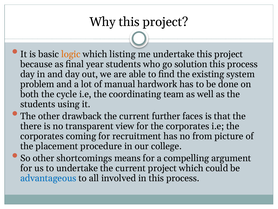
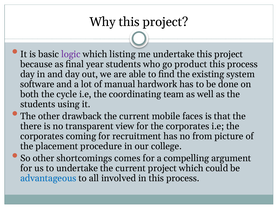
logic colour: orange -> purple
solution: solution -> product
problem: problem -> software
further: further -> mobile
means: means -> comes
